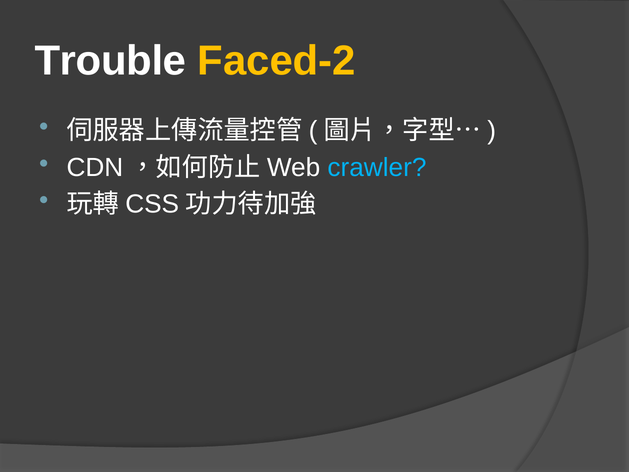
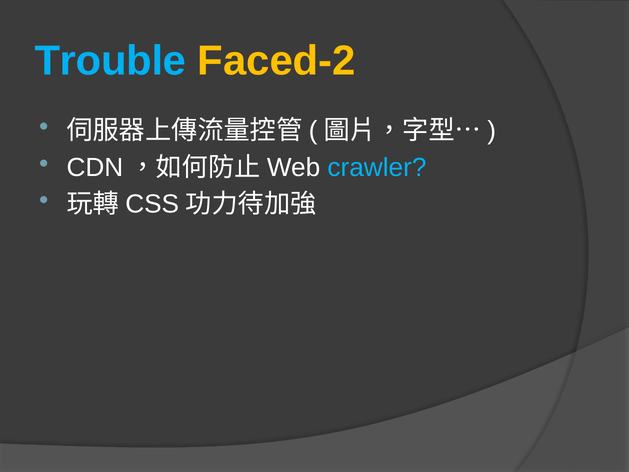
Trouble colour: white -> light blue
